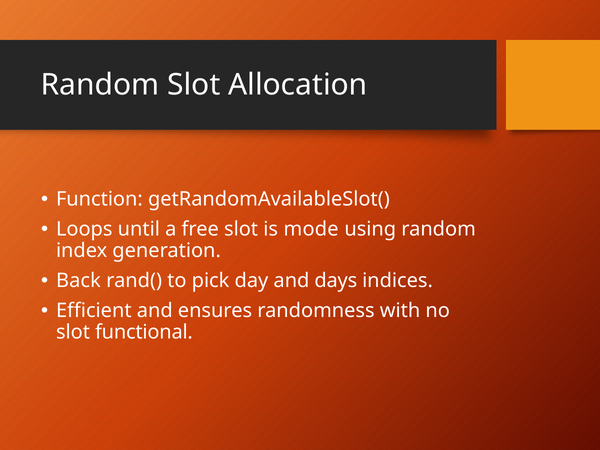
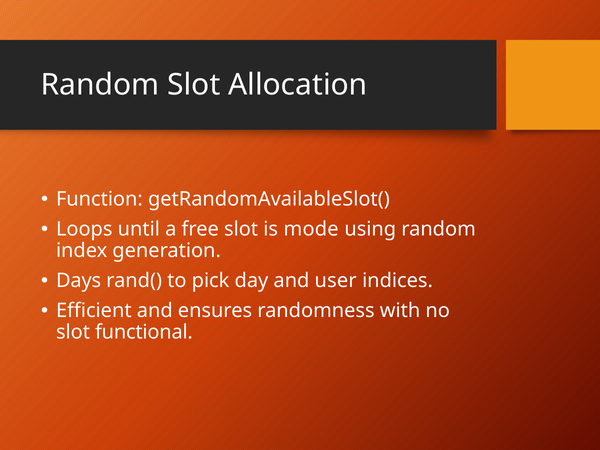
Back: Back -> Days
days: days -> user
